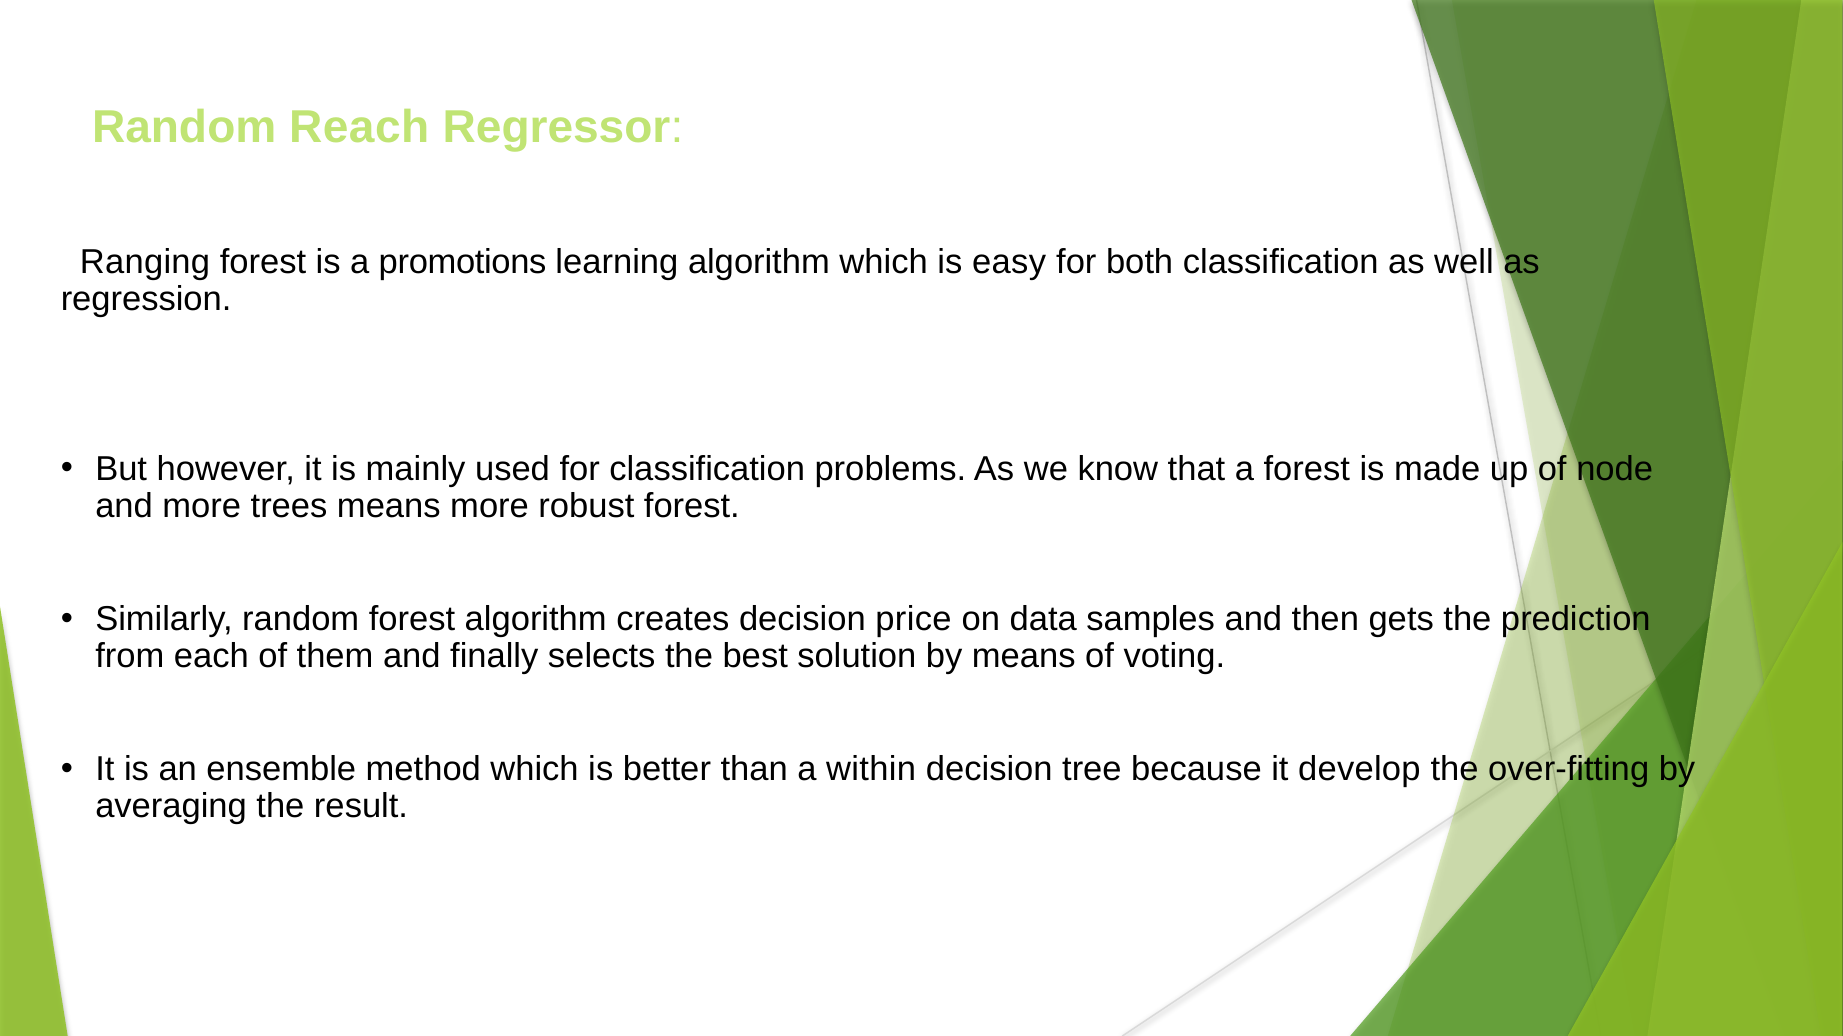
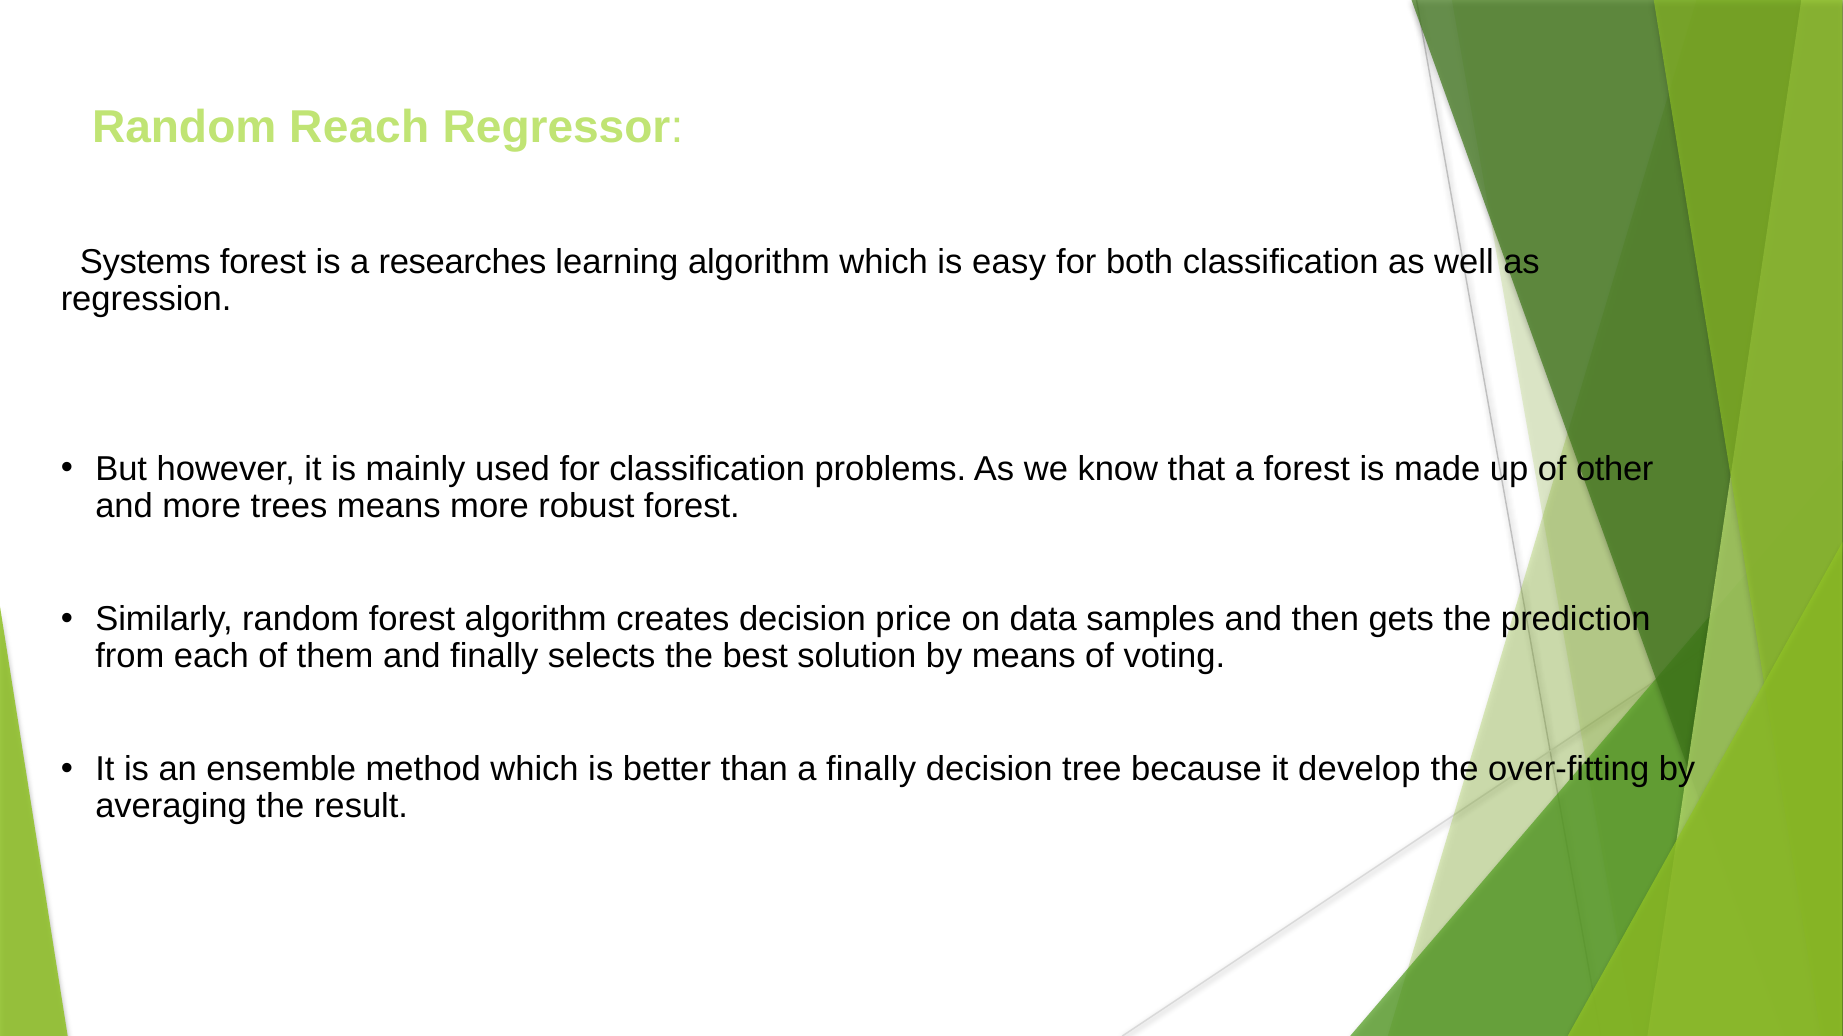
Ranging: Ranging -> Systems
promotions: promotions -> researches
node: node -> other
a within: within -> finally
